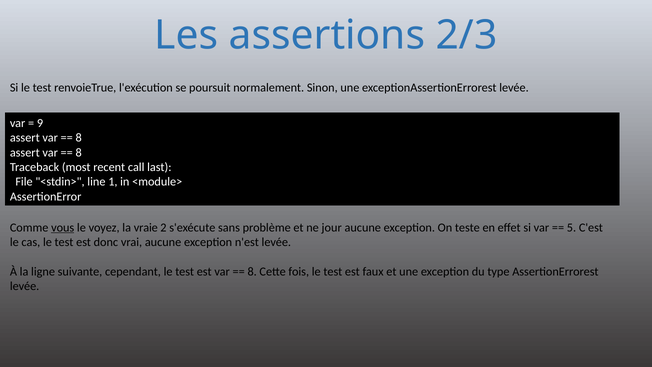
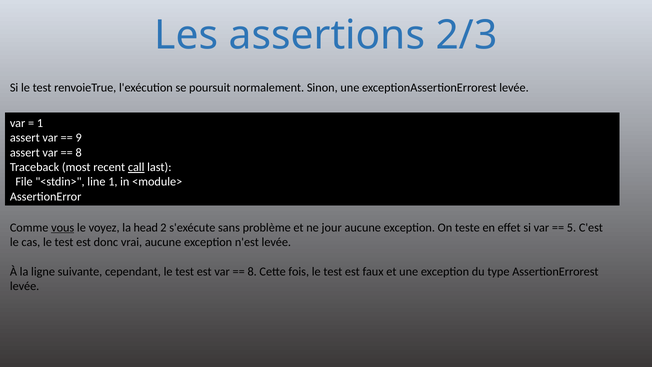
9 at (40, 123): 9 -> 1
8 at (79, 138): 8 -> 9
call underline: none -> present
vraie: vraie -> head
